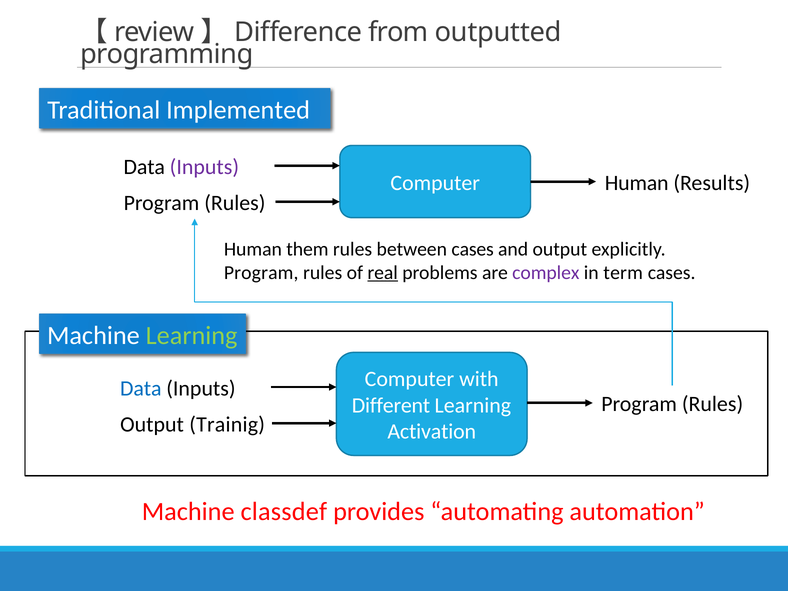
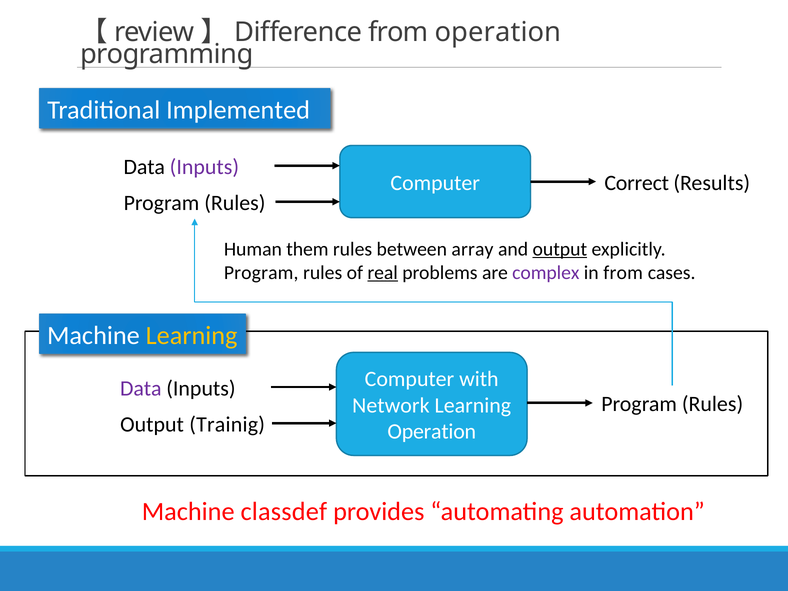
from outputted: outputted -> operation
Computer Human: Human -> Correct
between cases: cases -> array
output at (560, 249) underline: none -> present
in term: term -> from
Learning at (192, 336) colour: light green -> yellow
Data at (141, 388) colour: blue -> purple
Different: Different -> Network
Activation at (432, 432): Activation -> Operation
